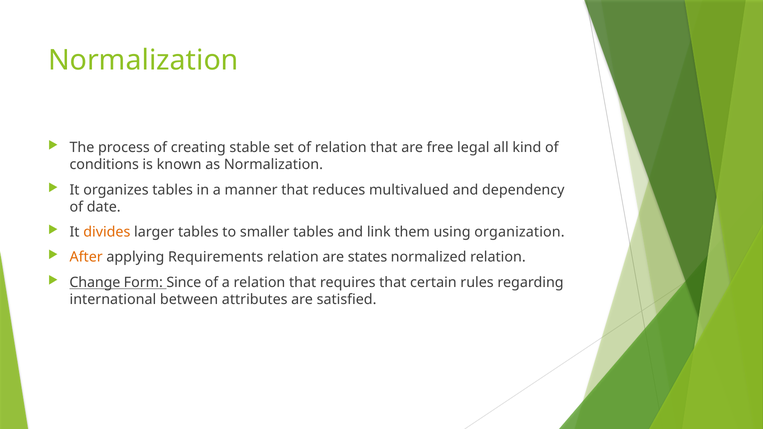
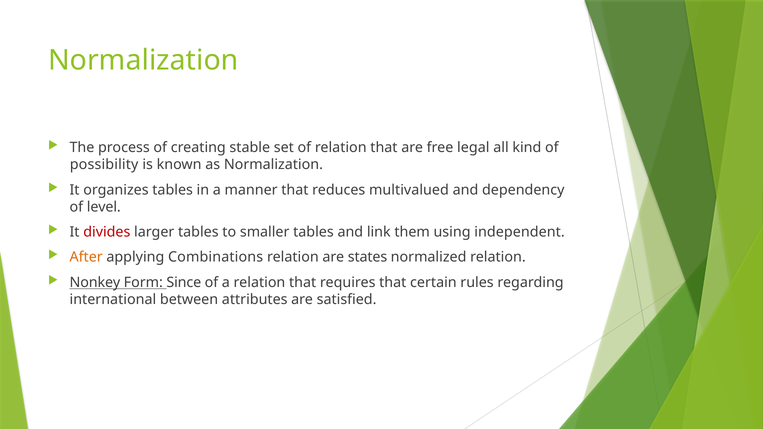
conditions: conditions -> possibility
date: date -> level
divides colour: orange -> red
organization: organization -> independent
Requirements: Requirements -> Combinations
Change: Change -> Nonkey
